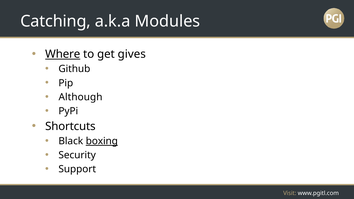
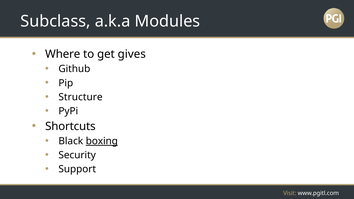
Catching: Catching -> Subclass
Where underline: present -> none
Although: Although -> Structure
